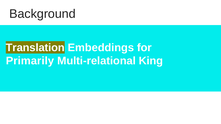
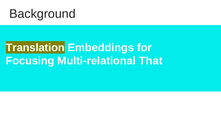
Primarily: Primarily -> Focusing
King: King -> That
